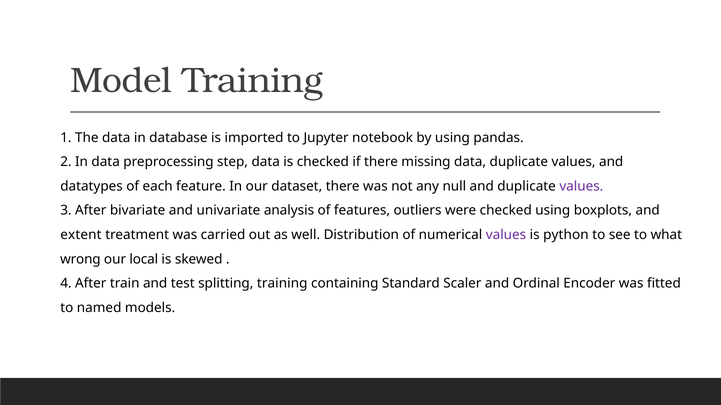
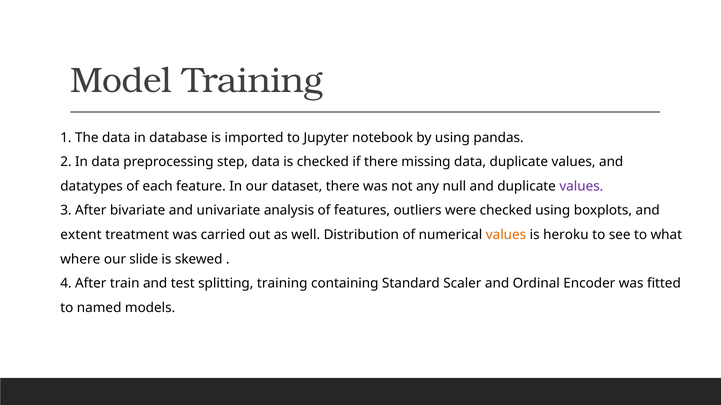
values at (506, 235) colour: purple -> orange
python: python -> heroku
wrong: wrong -> where
local: local -> slide
